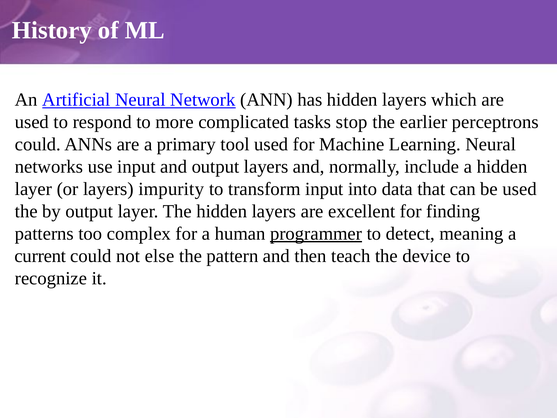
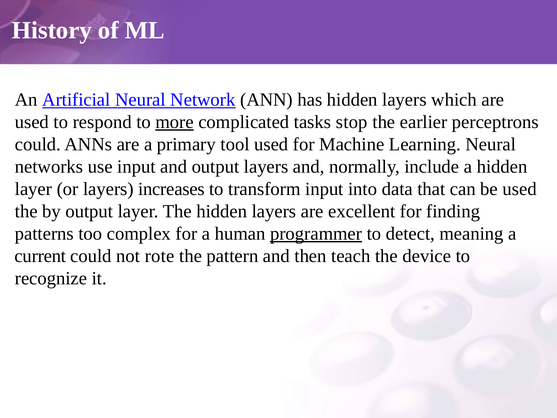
more underline: none -> present
impurity: impurity -> increases
else: else -> rote
